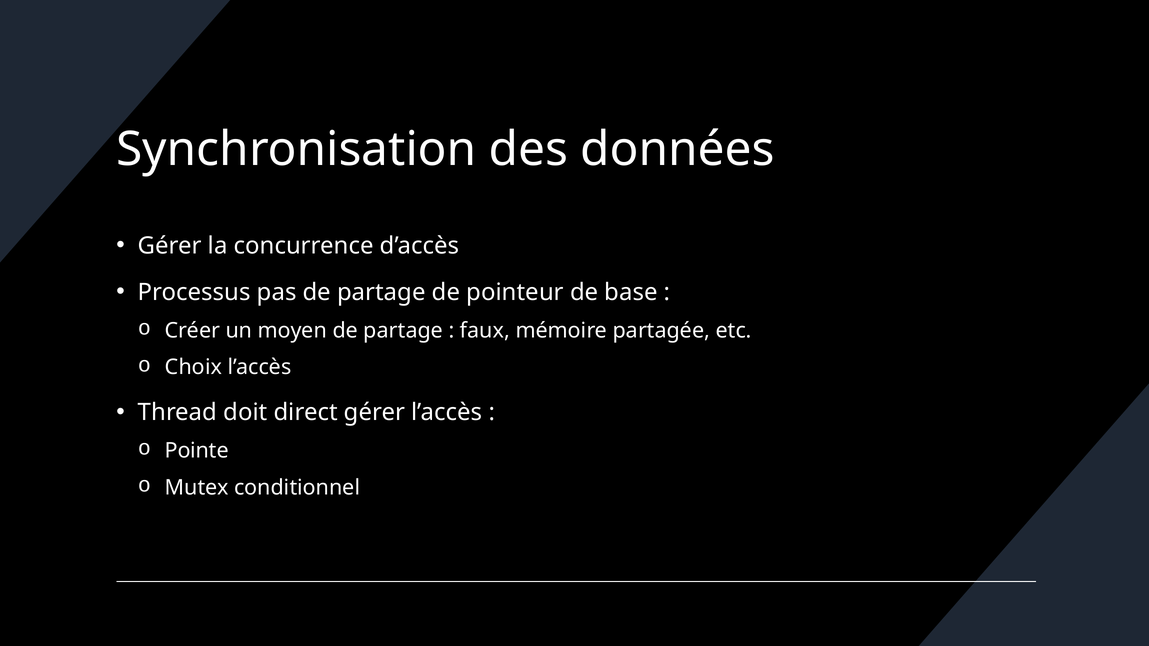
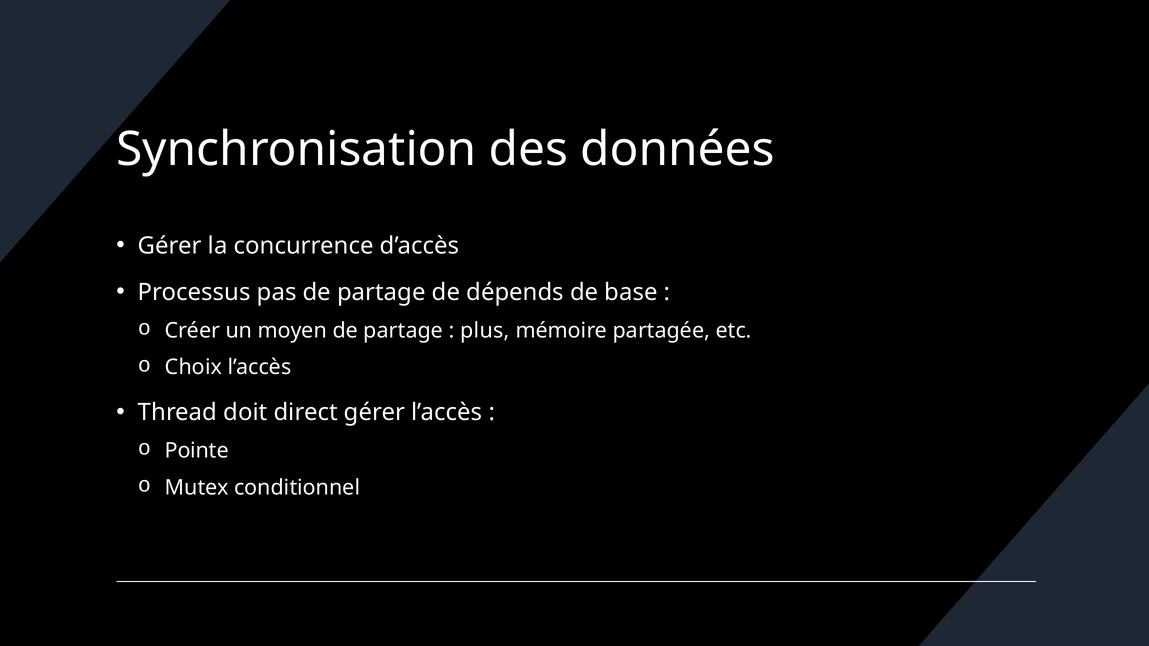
pointeur: pointeur -> dépends
faux: faux -> plus
